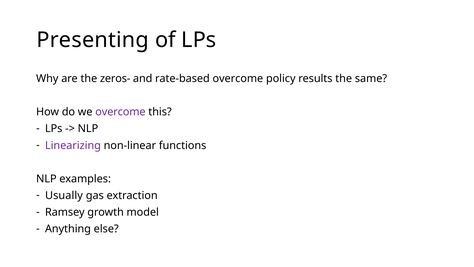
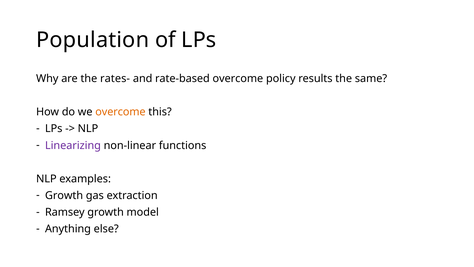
Presenting: Presenting -> Population
zeros-: zeros- -> rates-
overcome at (120, 112) colour: purple -> orange
Usually at (64, 195): Usually -> Growth
